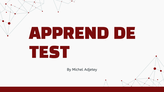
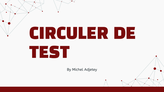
APPREND: APPREND -> CIRCULER
